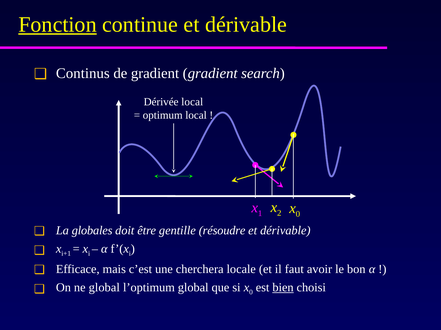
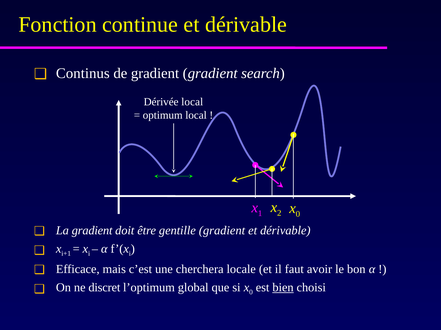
Fonction underline: present -> none
La globales: globales -> gradient
gentille résoudre: résoudre -> gradient
ne global: global -> discret
